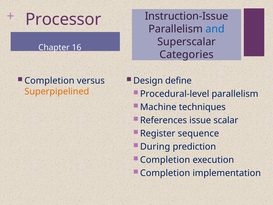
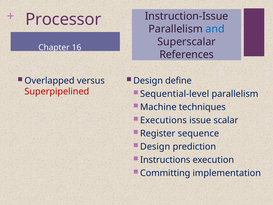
Categories: Categories -> References
Completion at (49, 81): Completion -> Overlapped
Superpipelined colour: orange -> red
Procedural-level: Procedural-level -> Sequential-level
References: References -> Executions
During at (155, 147): During -> Design
Completion at (165, 160): Completion -> Instructions
Completion at (165, 173): Completion -> Committing
